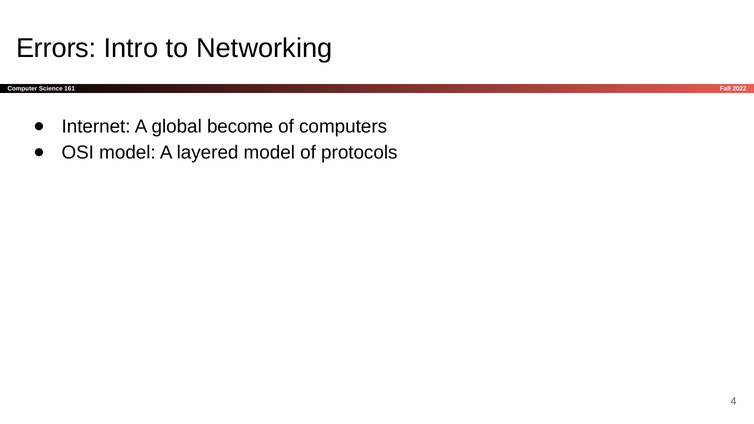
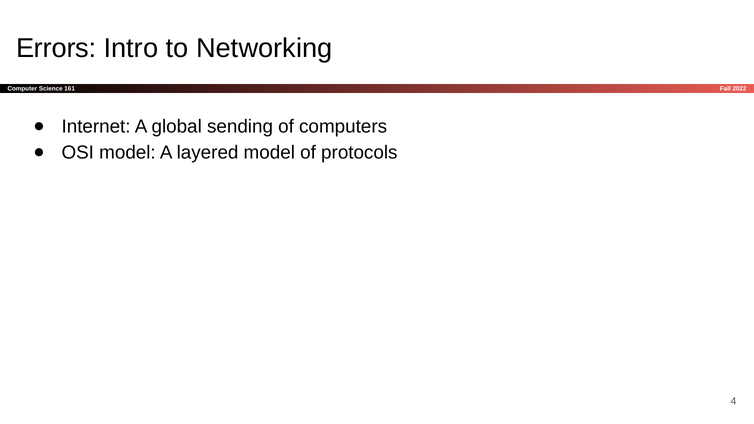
become: become -> sending
